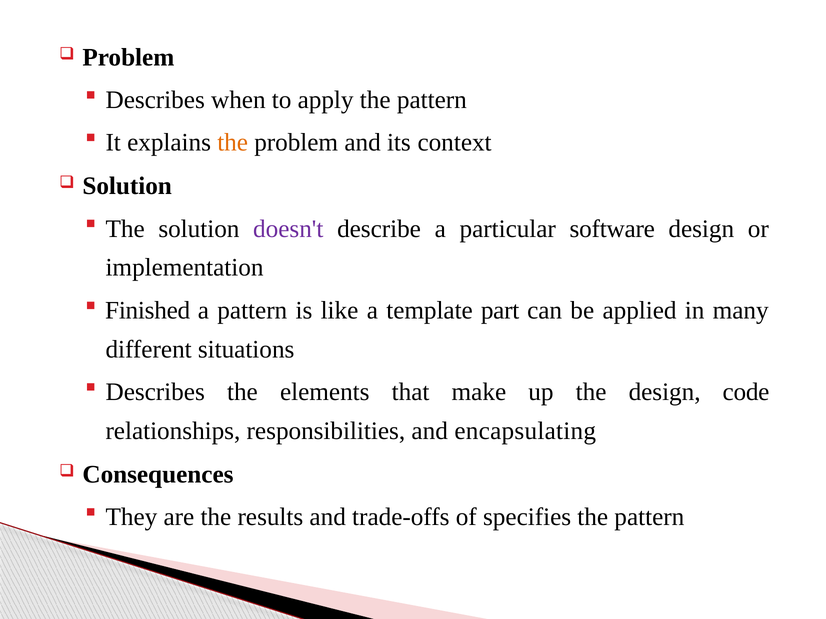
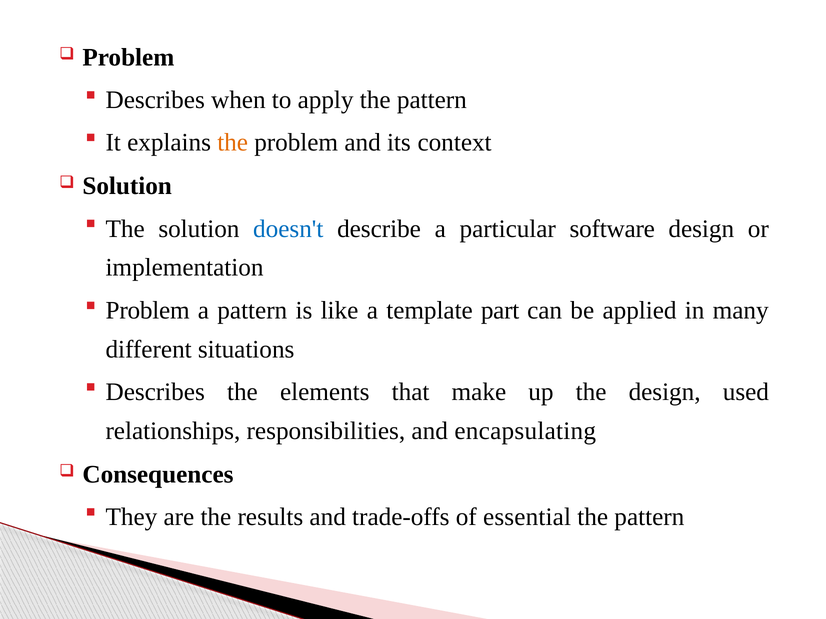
doesn't colour: purple -> blue
Finished at (148, 311): Finished -> Problem
code: code -> used
specifies: specifies -> essential
